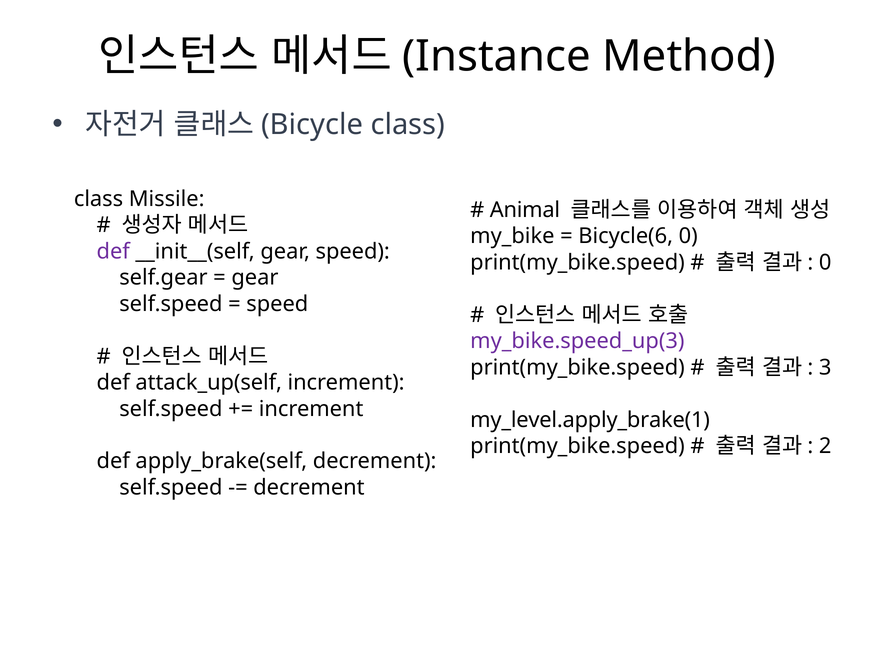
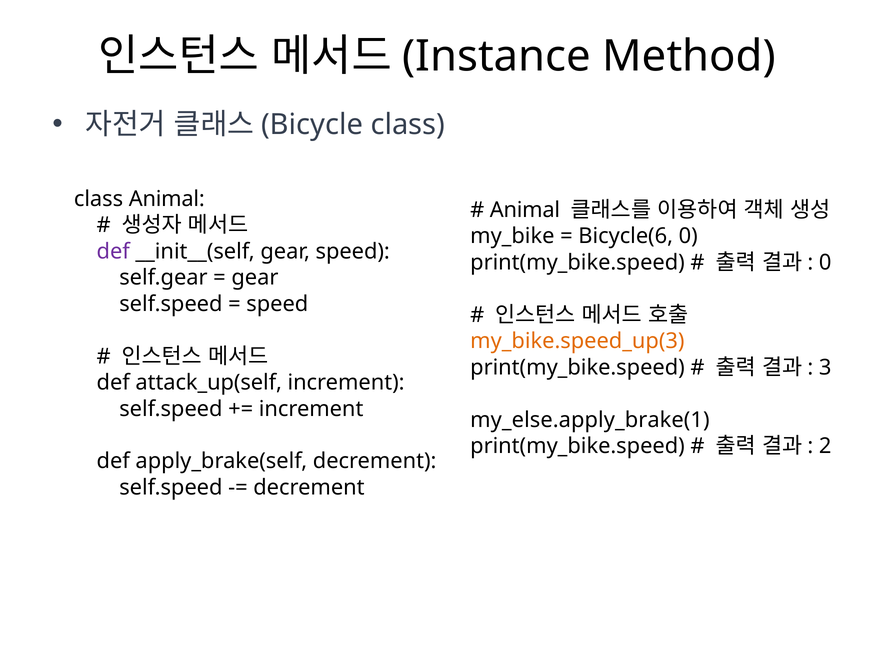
class Missile: Missile -> Animal
my_bike.speed_up(3 colour: purple -> orange
my_level.apply_brake(1: my_level.apply_brake(1 -> my_else.apply_brake(1
